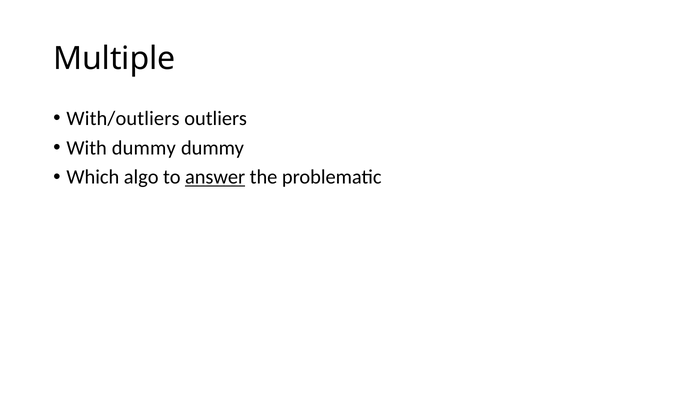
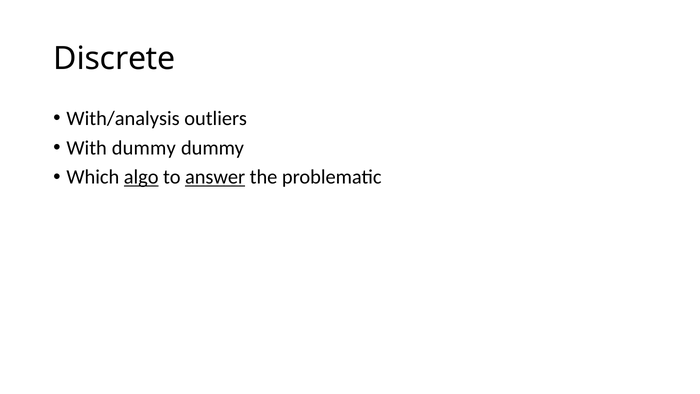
Multiple: Multiple -> Discrete
With/outliers: With/outliers -> With/analysis
algo underline: none -> present
